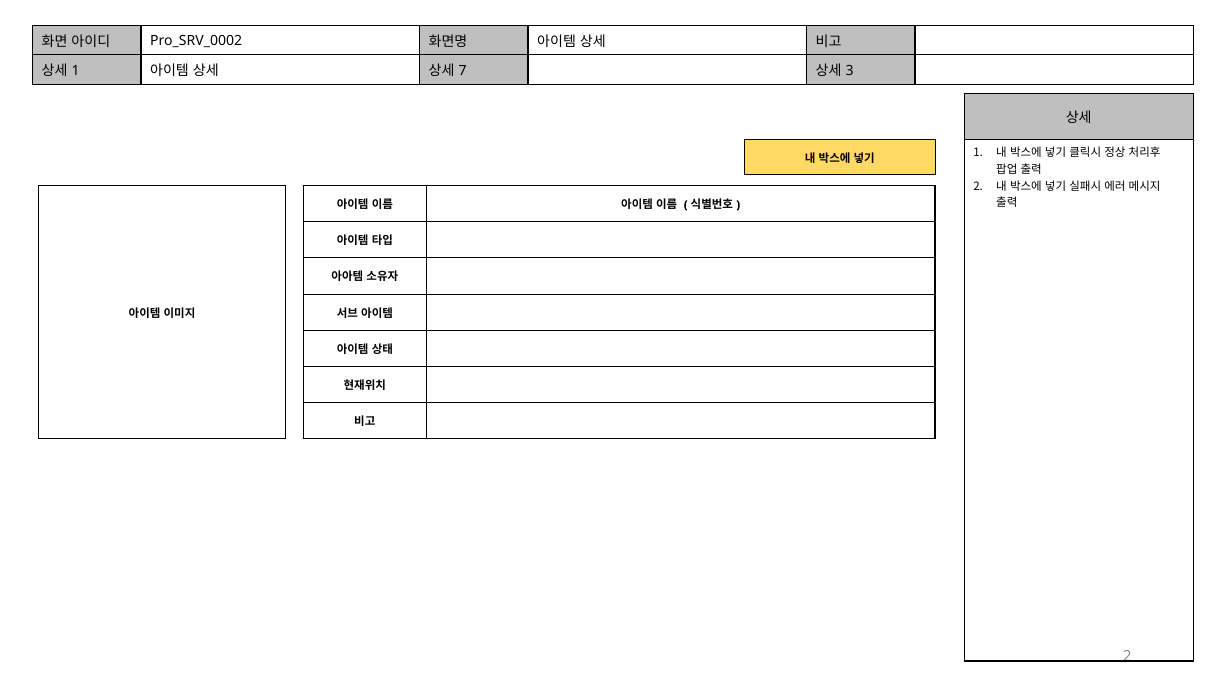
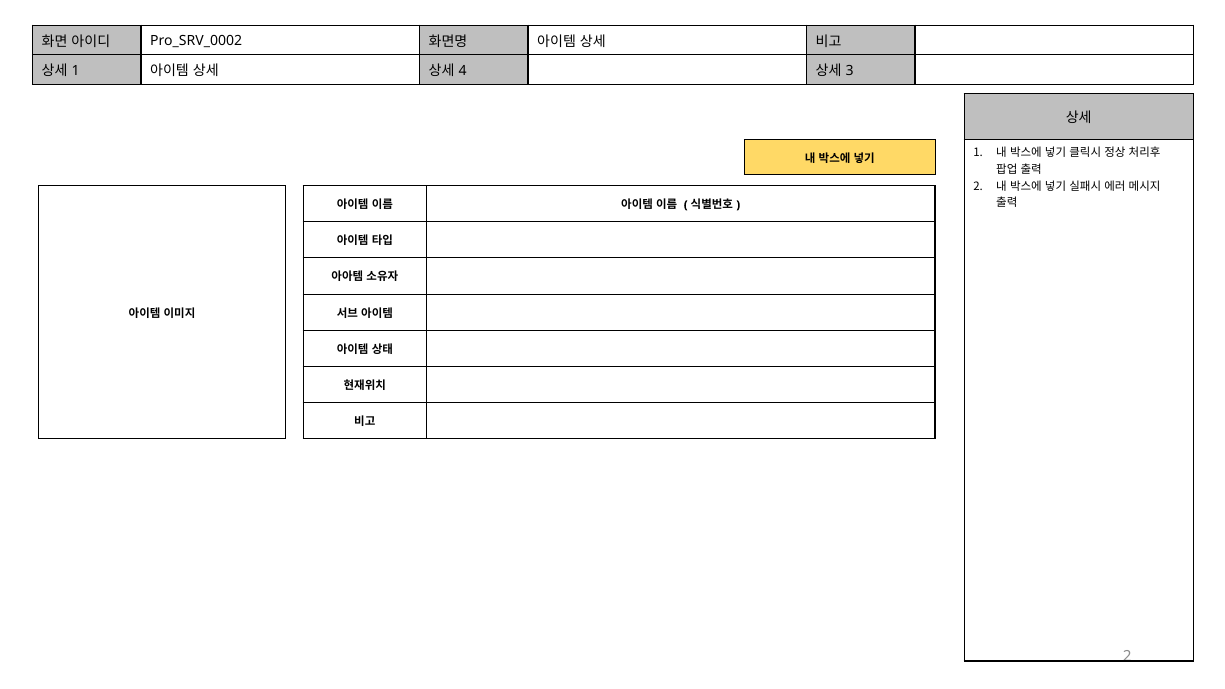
7: 7 -> 4
